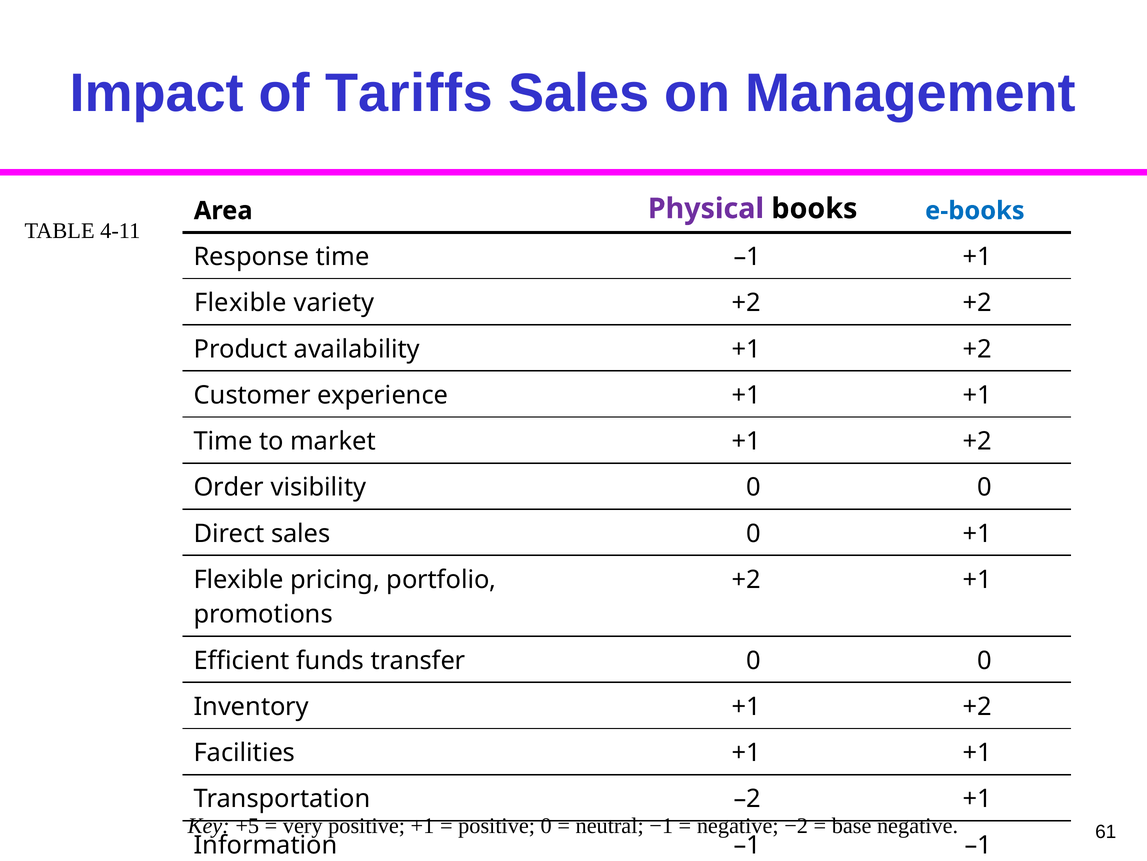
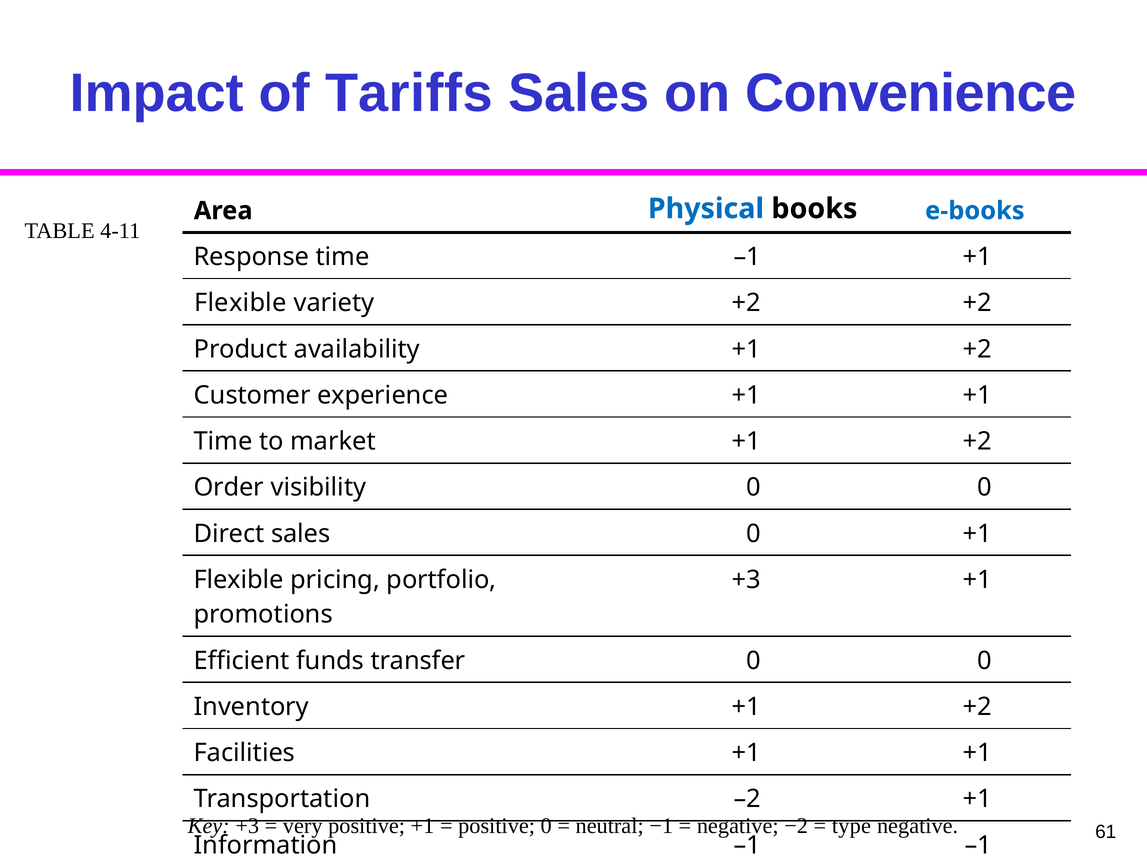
Management: Management -> Convenience
Physical colour: purple -> blue
+2 at (746, 579): +2 -> +3
Key +5: +5 -> +3
base: base -> type
